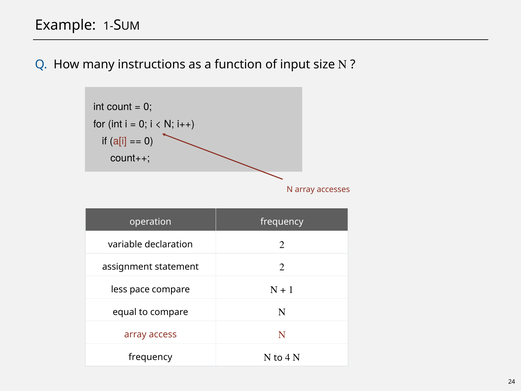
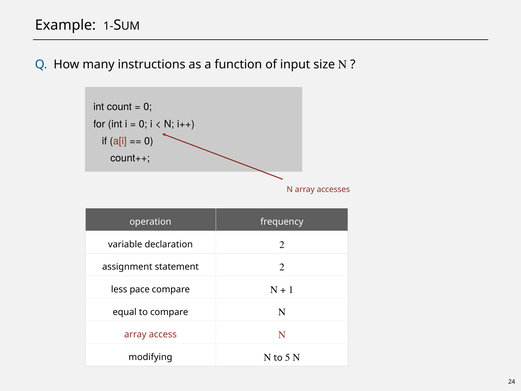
frequency at (150, 357): frequency -> modifying
4: 4 -> 5
